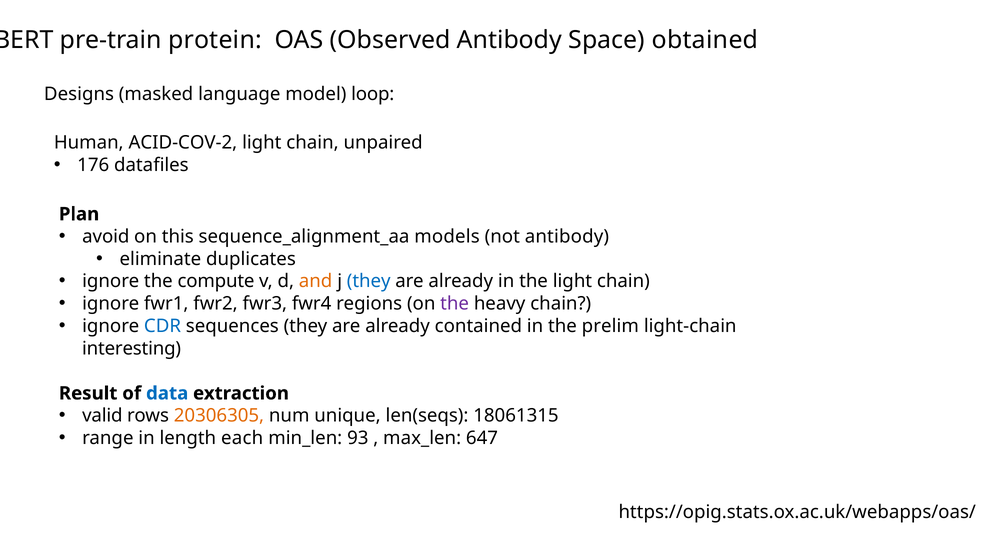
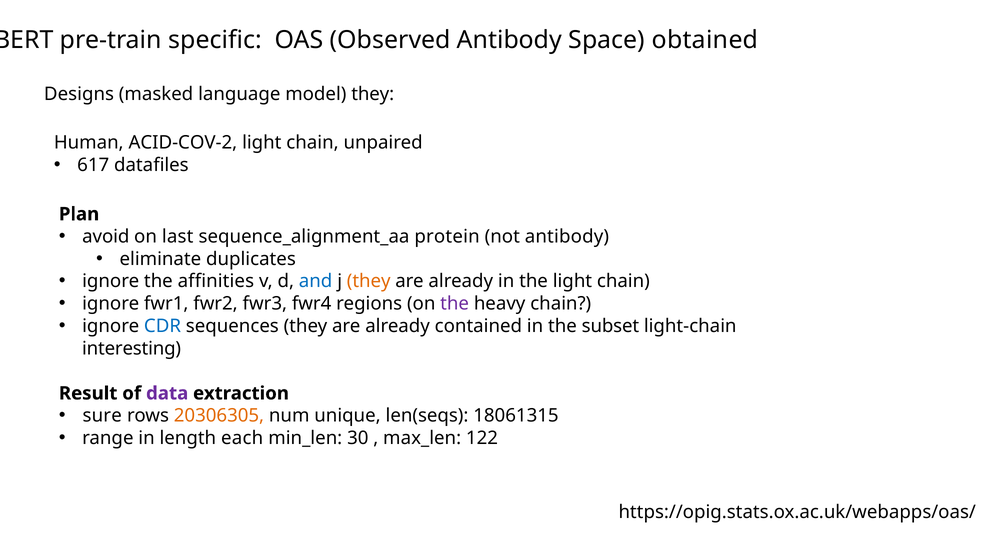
protein: protein -> specific
model loop: loop -> they
176: 176 -> 617
this: this -> last
models: models -> protein
compute: compute -> affinities
and colour: orange -> blue
they at (369, 281) colour: blue -> orange
prelim: prelim -> subset
data colour: blue -> purple
valid: valid -> sure
93: 93 -> 30
647: 647 -> 122
